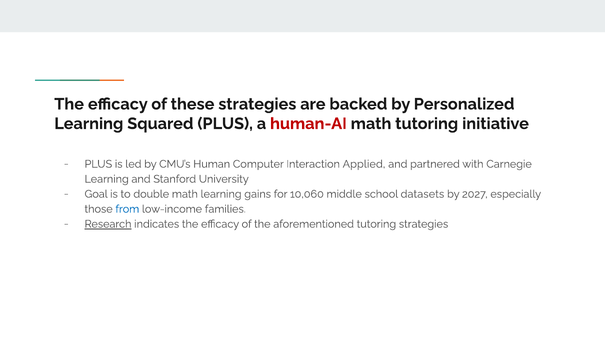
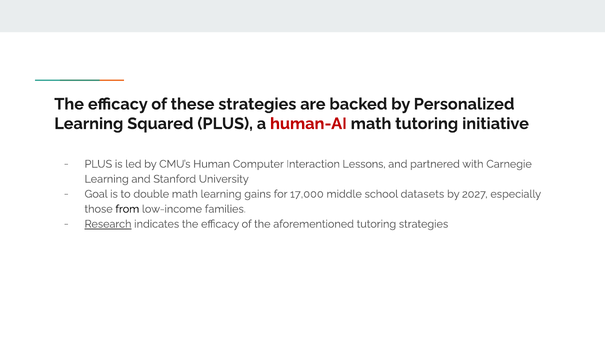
Applied: Applied -> Lessons
10,060: 10,060 -> 17,000
from colour: blue -> black
